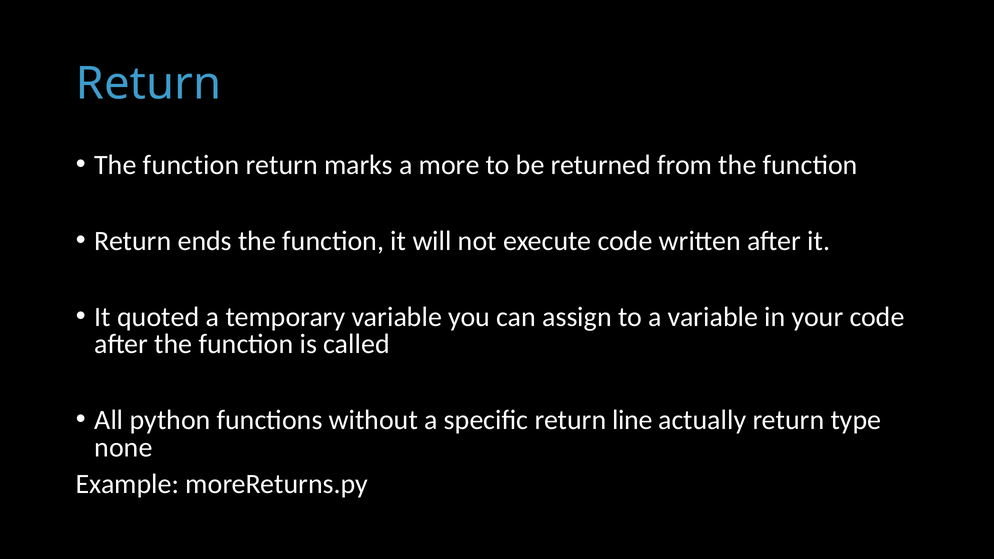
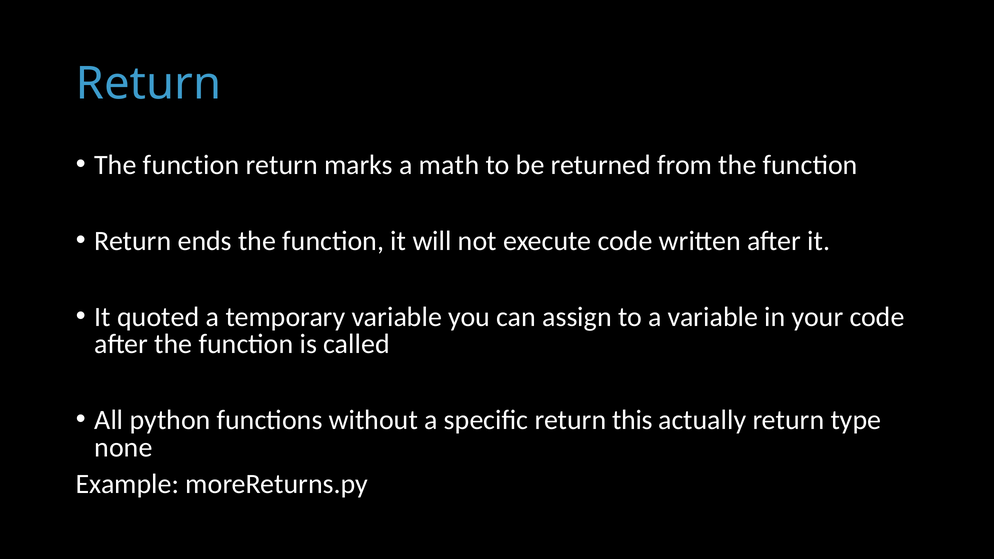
more: more -> math
line: line -> this
